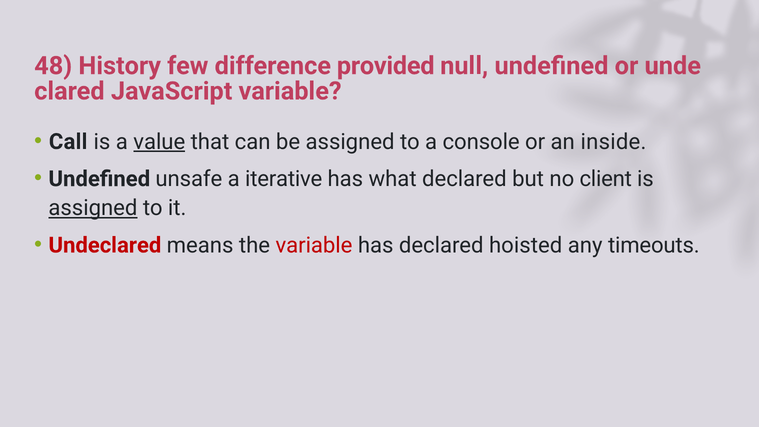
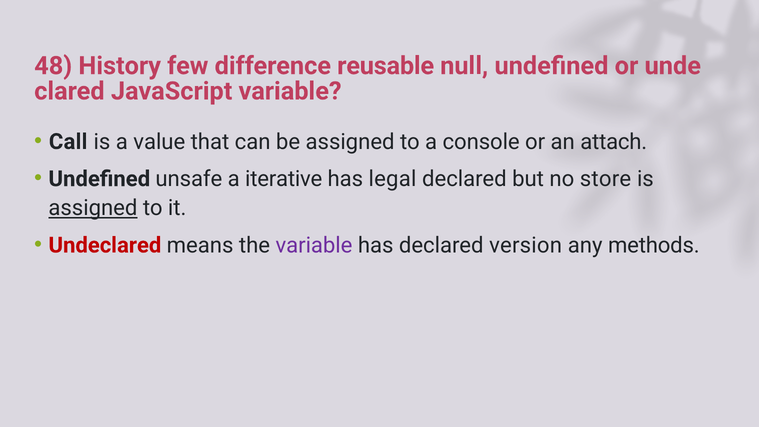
provided: provided -> reusable
value underline: present -> none
inside: inside -> attach
what: what -> legal
client: client -> store
variable at (314, 245) colour: red -> purple
hoisted: hoisted -> version
timeouts: timeouts -> methods
